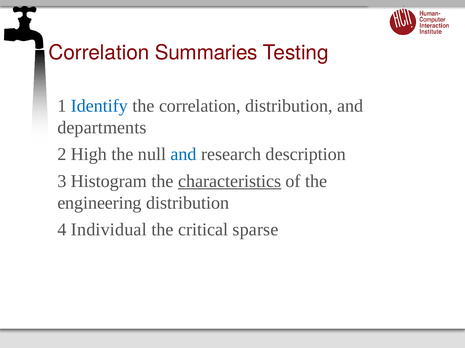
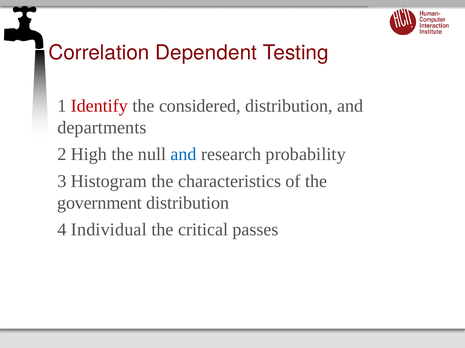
Summaries: Summaries -> Dependent
Identify colour: blue -> red
the correlation: correlation -> considered
description: description -> probability
characteristics underline: present -> none
engineering: engineering -> government
sparse: sparse -> passes
